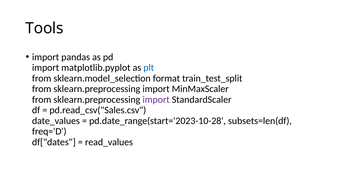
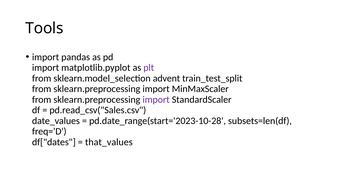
plt colour: blue -> purple
format: format -> advent
read_values: read_values -> that_values
